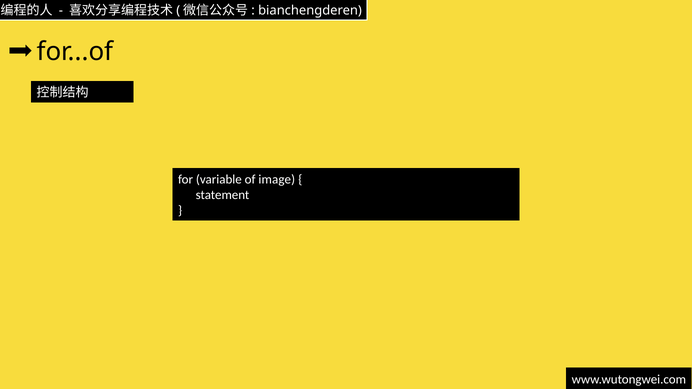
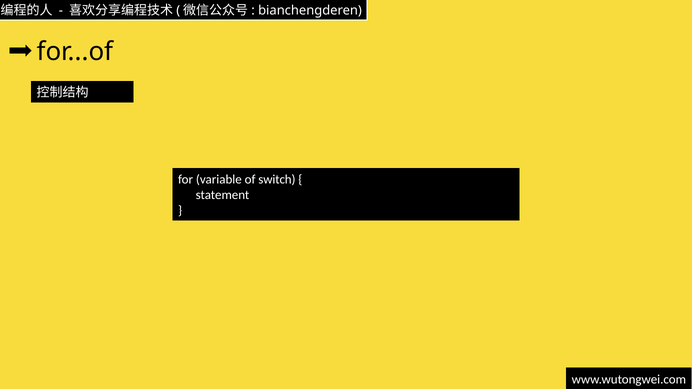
image: image -> switch
